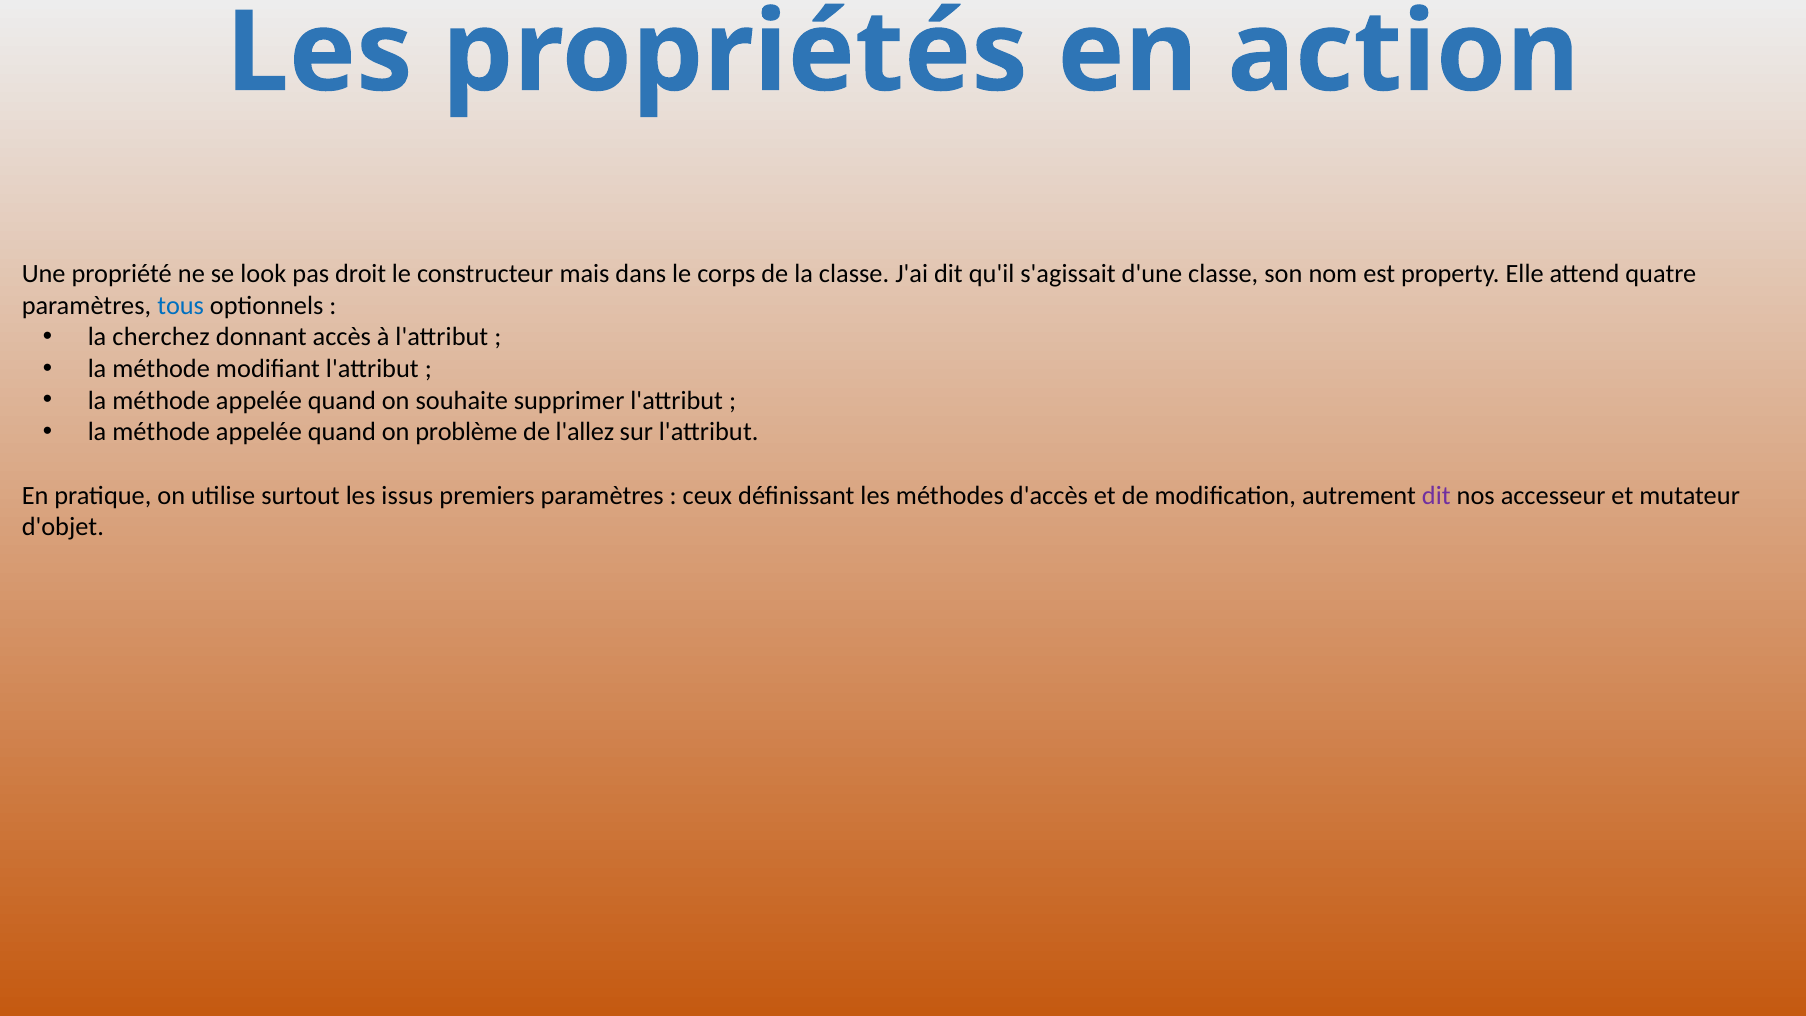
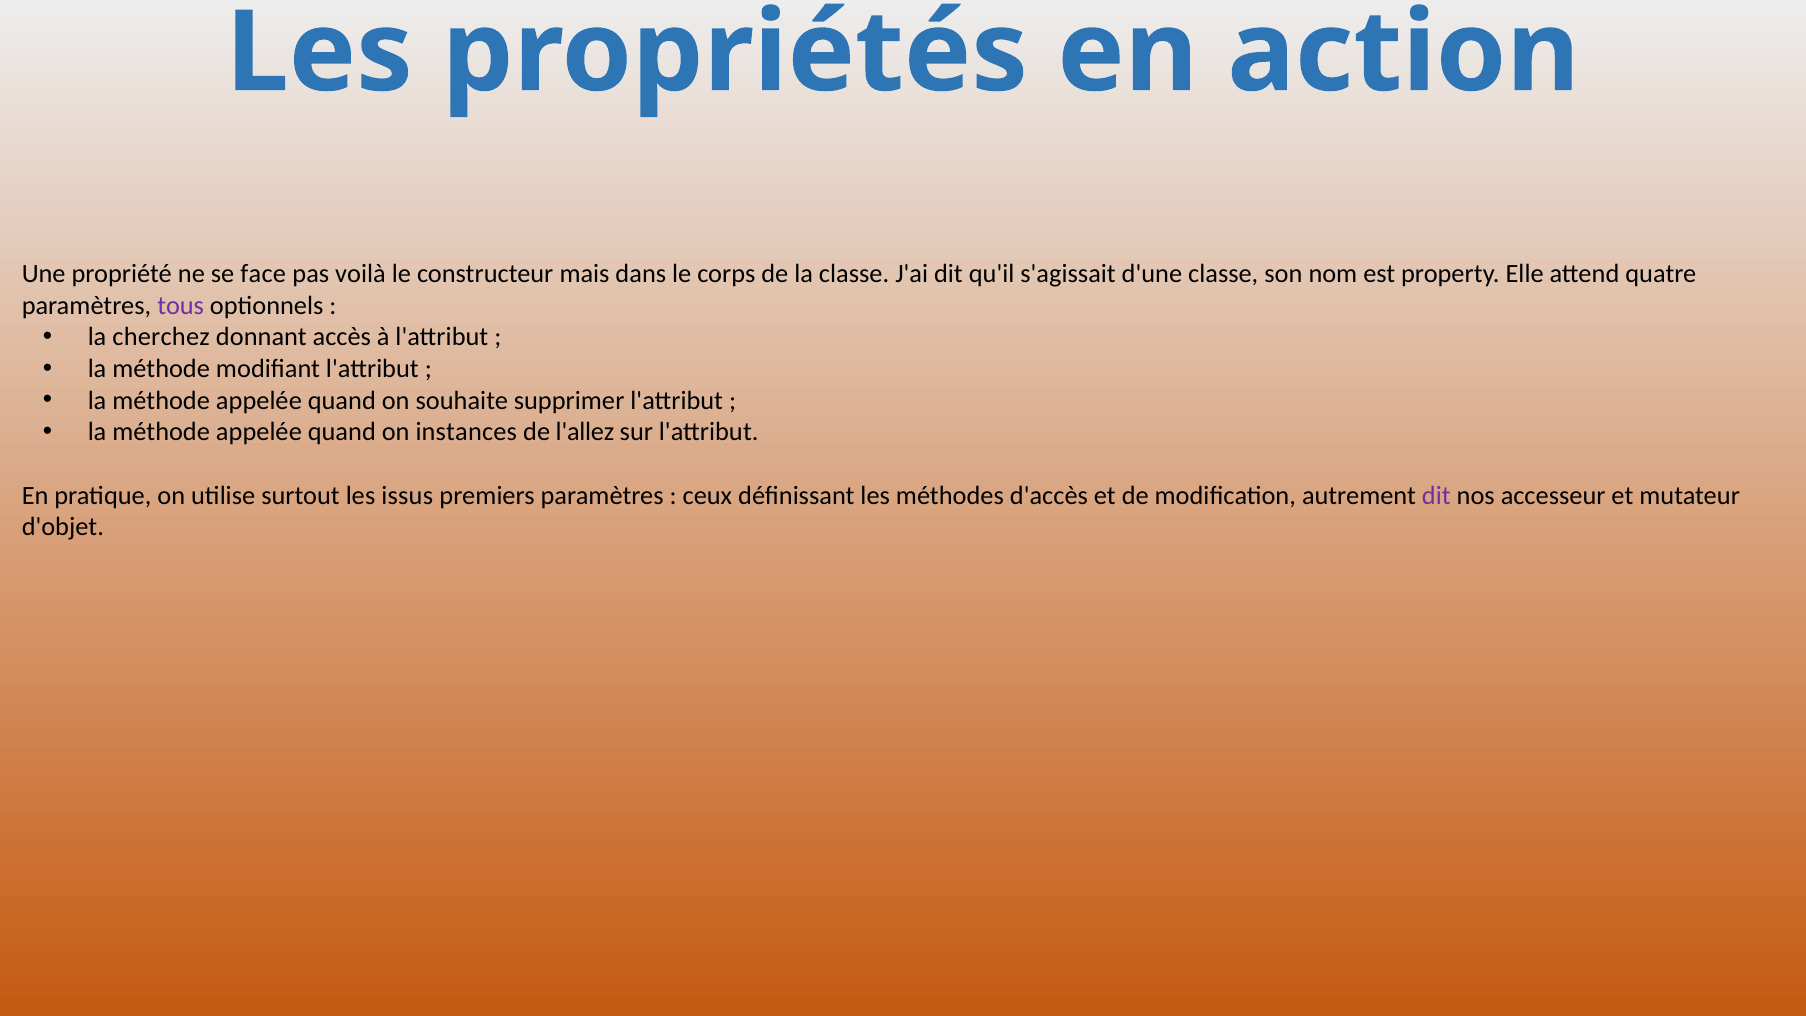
look: look -> face
droit: droit -> voilà
tous colour: blue -> purple
problème: problème -> instances
